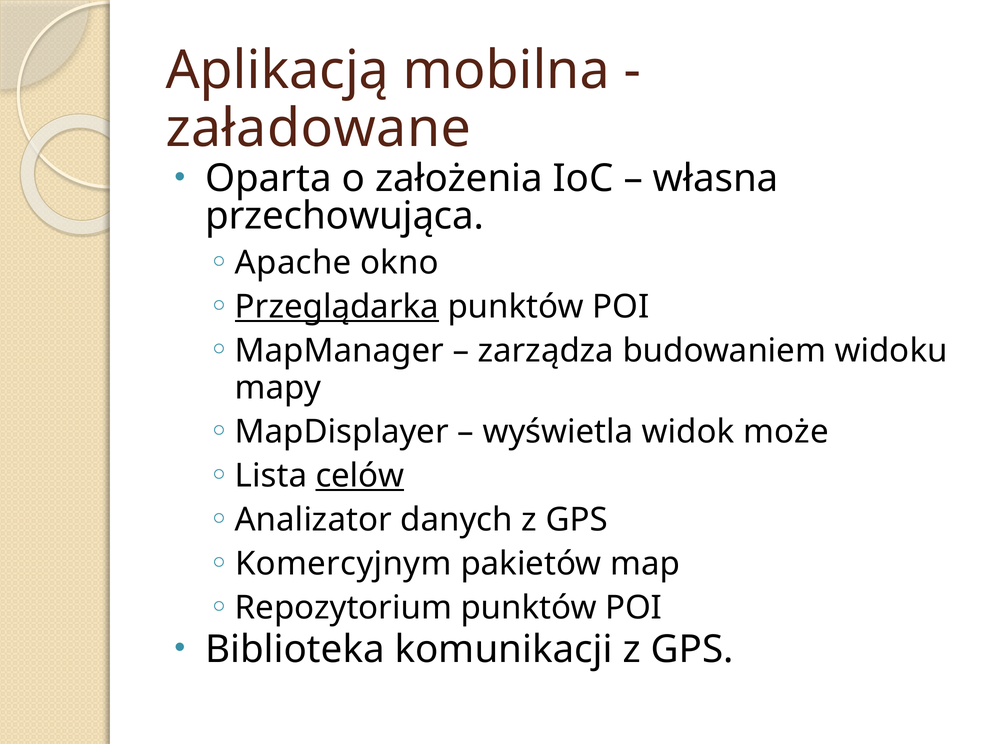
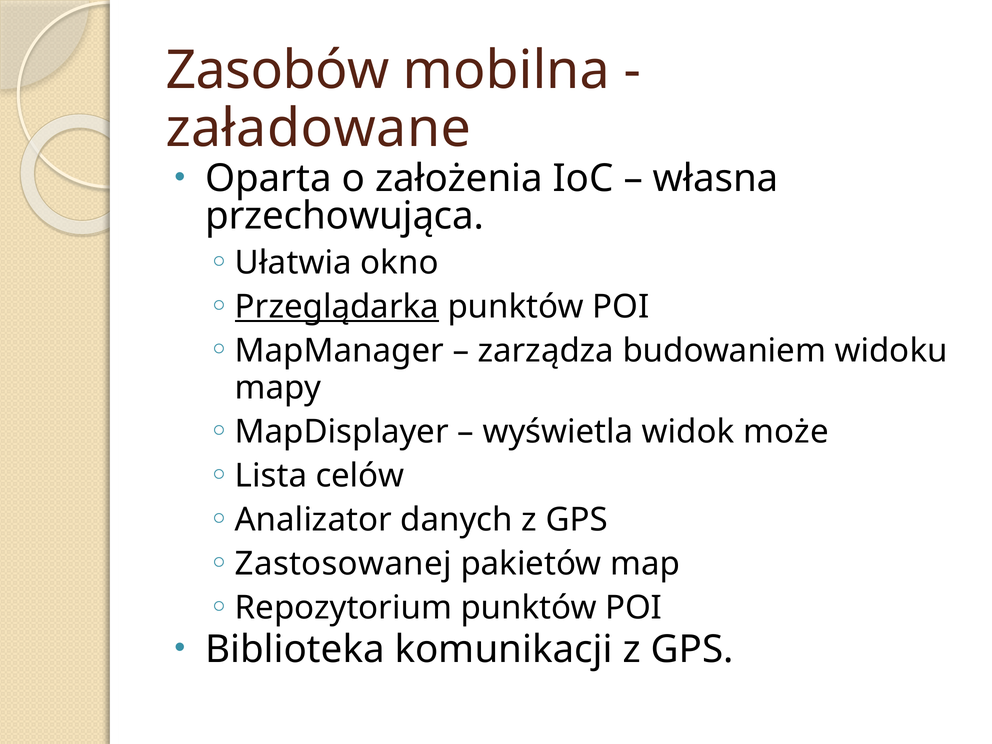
Aplikacją: Aplikacją -> Zasobów
Apache: Apache -> Ułatwia
celów underline: present -> none
Komercyjnym: Komercyjnym -> Zastosowanej
